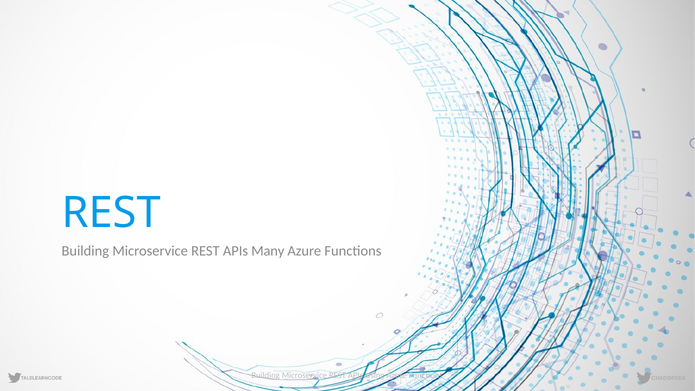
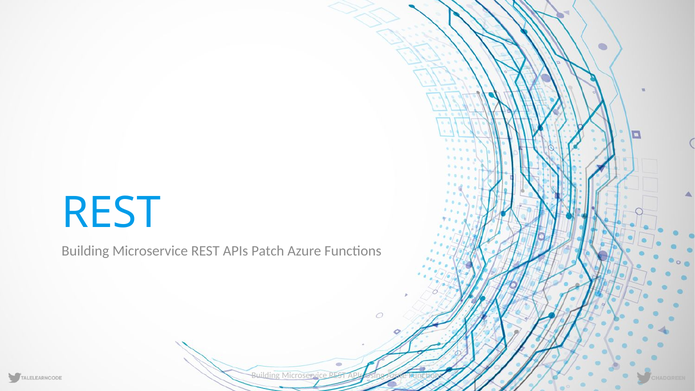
Many: Many -> Patch
